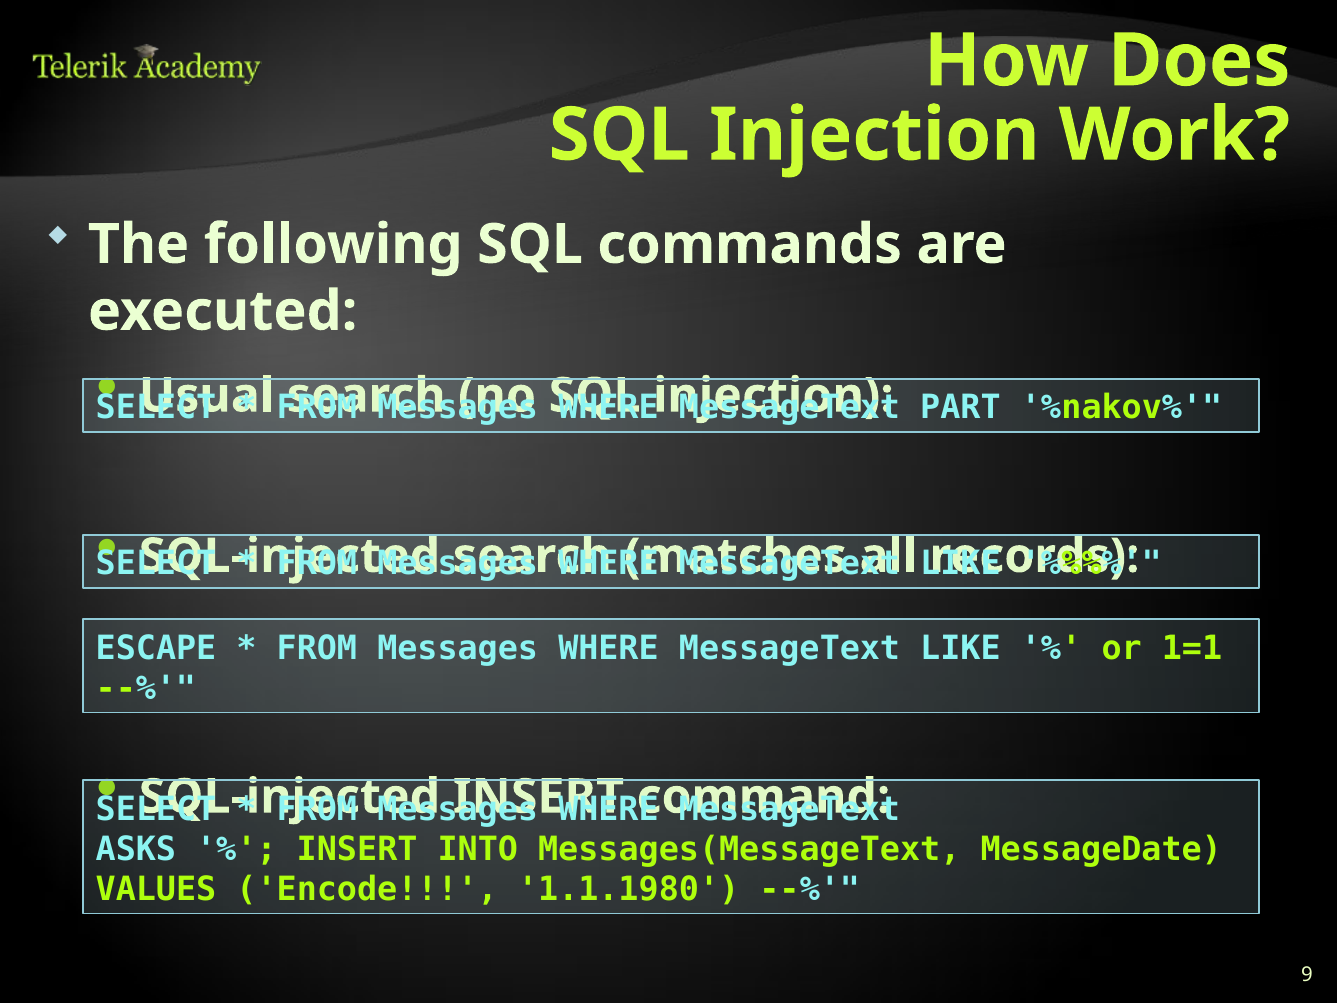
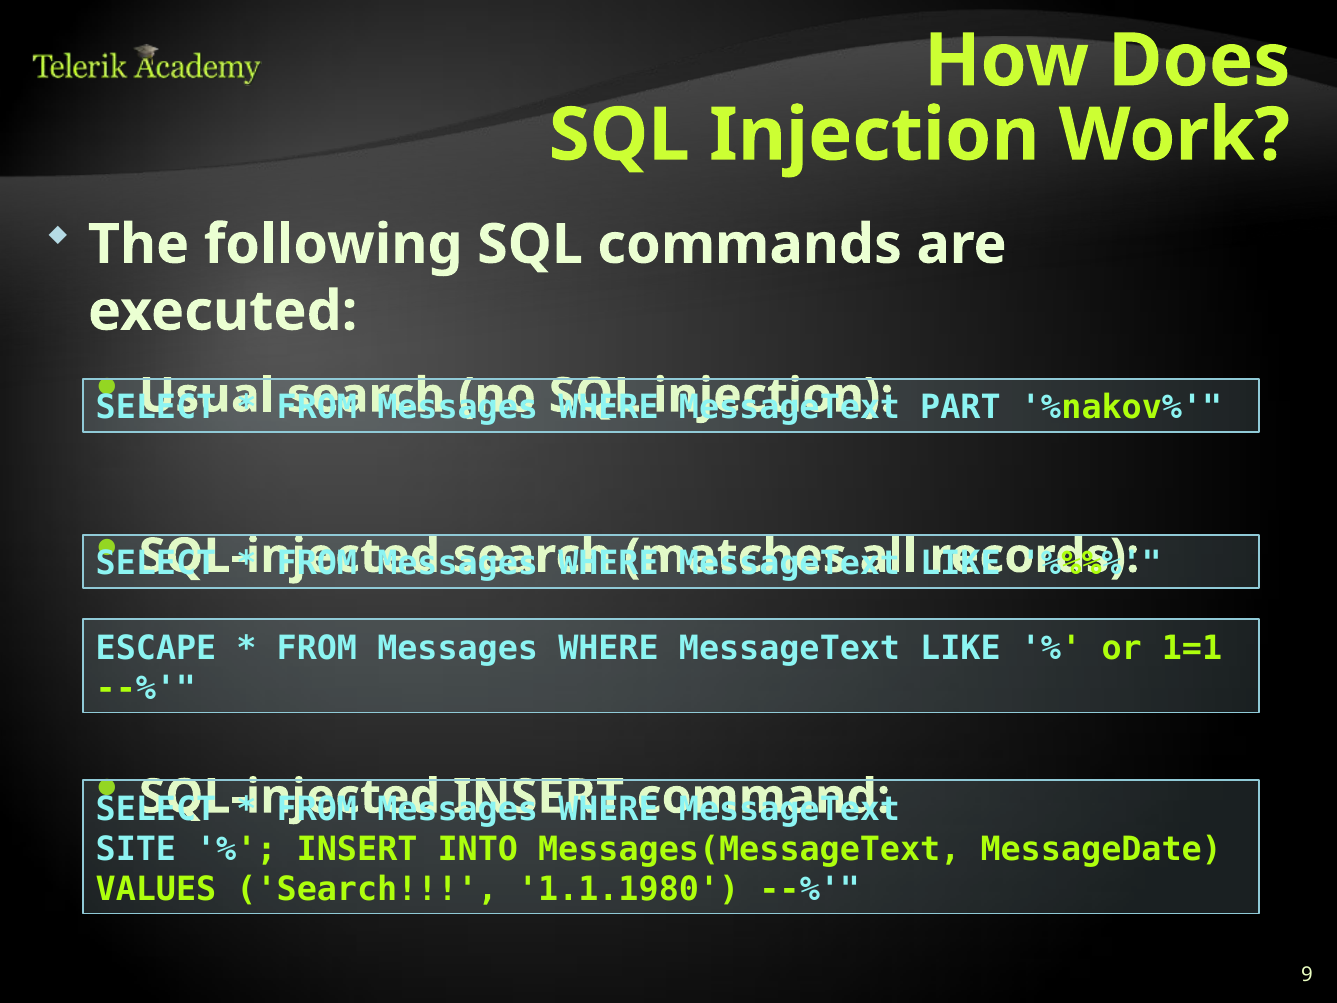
ASKS: ASKS -> SITE
VALUES Encode: Encode -> Search
